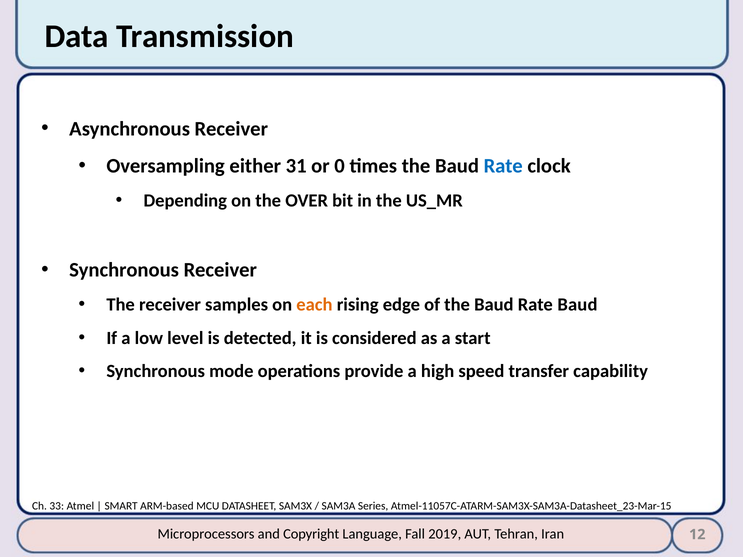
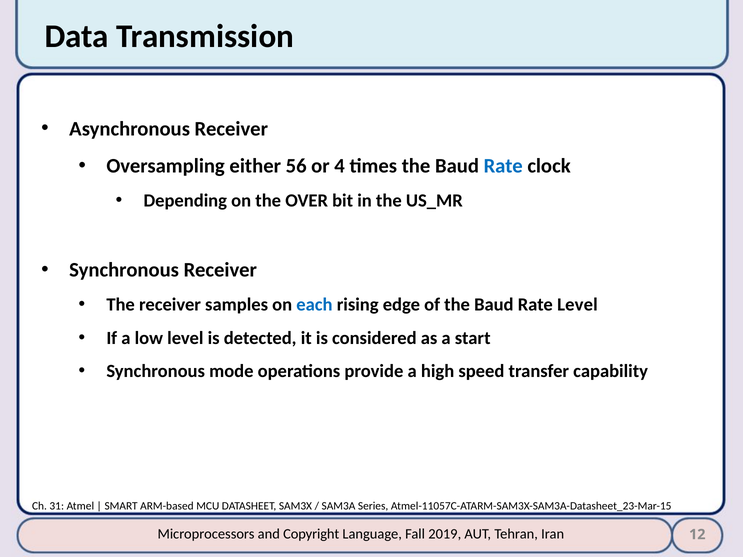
31: 31 -> 56
0: 0 -> 4
each colour: orange -> blue
Rate Baud: Baud -> Level
33: 33 -> 31
